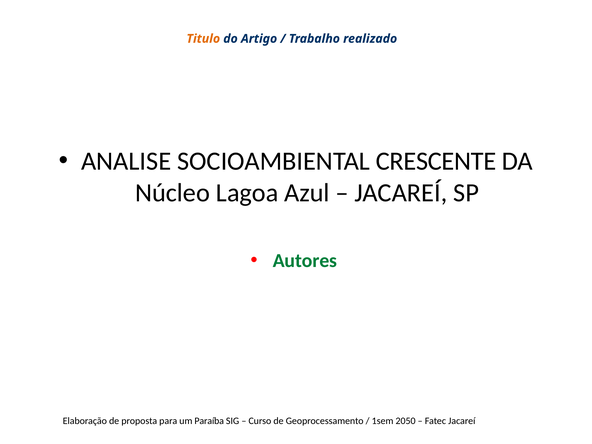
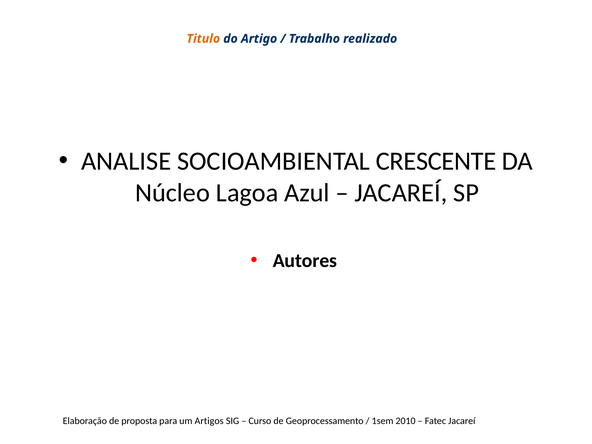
Autores colour: green -> black
Paraíba: Paraíba -> Artigos
2050: 2050 -> 2010
